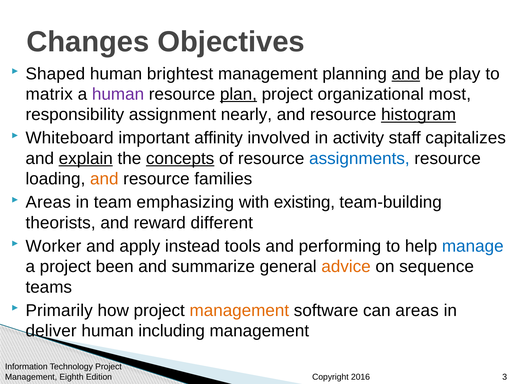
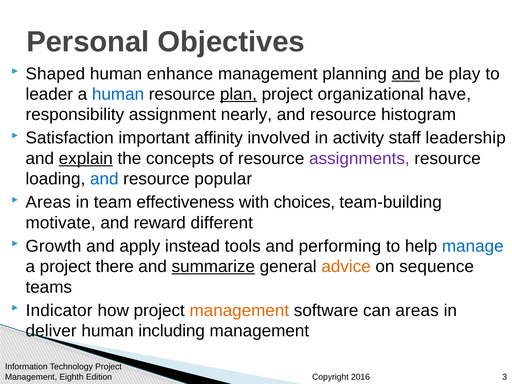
Changes: Changes -> Personal
brightest: brightest -> enhance
matrix: matrix -> leader
human at (118, 94) colour: purple -> blue
most: most -> have
histogram underline: present -> none
Whiteboard: Whiteboard -> Satisfaction
capitalizes: capitalizes -> leadership
concepts underline: present -> none
assignments colour: blue -> purple
and at (104, 179) colour: orange -> blue
families: families -> popular
emphasizing: emphasizing -> effectiveness
existing: existing -> choices
theorists: theorists -> motivate
Worker: Worker -> Growth
been: been -> there
summarize underline: none -> present
Primarily: Primarily -> Indicator
